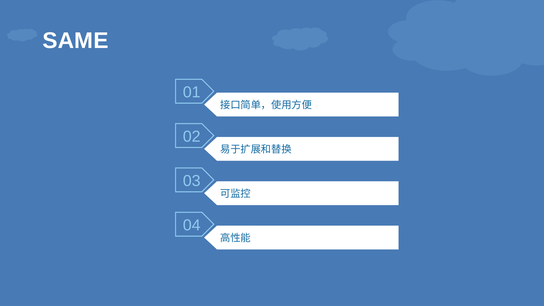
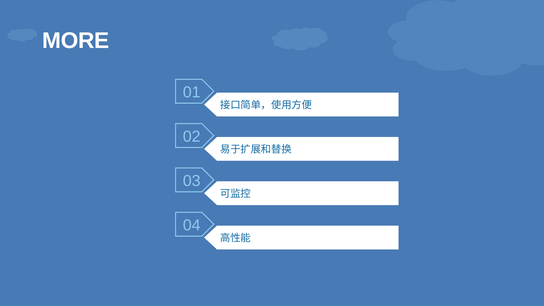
SAME: SAME -> MORE
